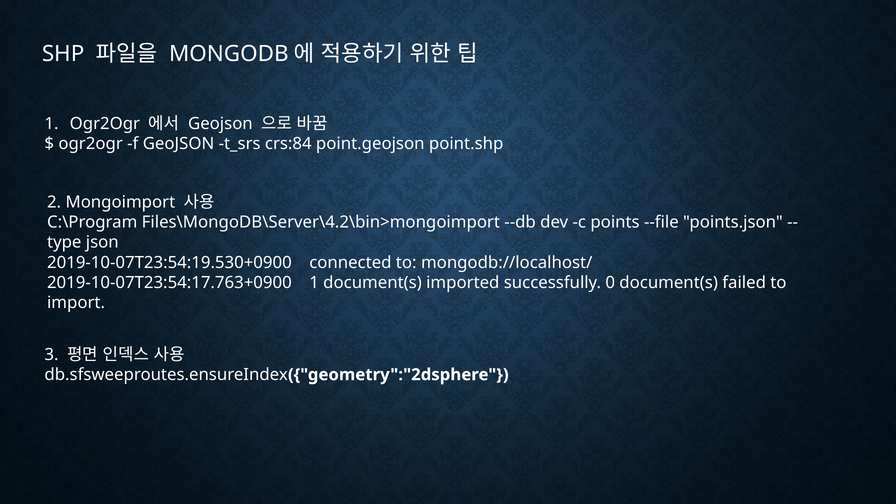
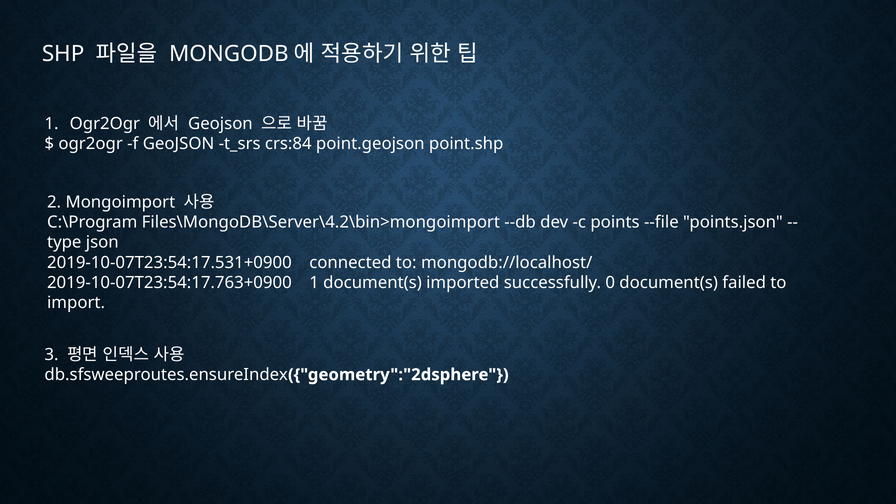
2019-10-07T23:54:19.530+0900: 2019-10-07T23:54:19.530+0900 -> 2019-10-07T23:54:17.531+0900
